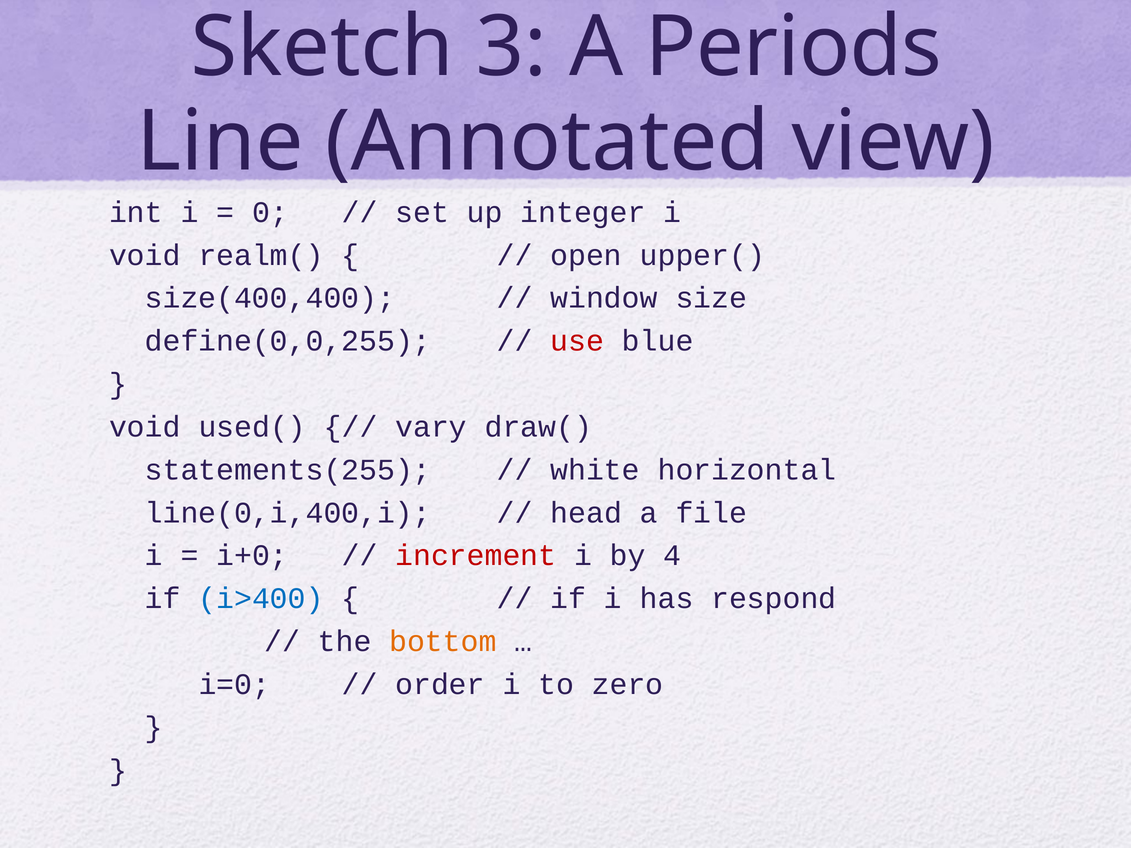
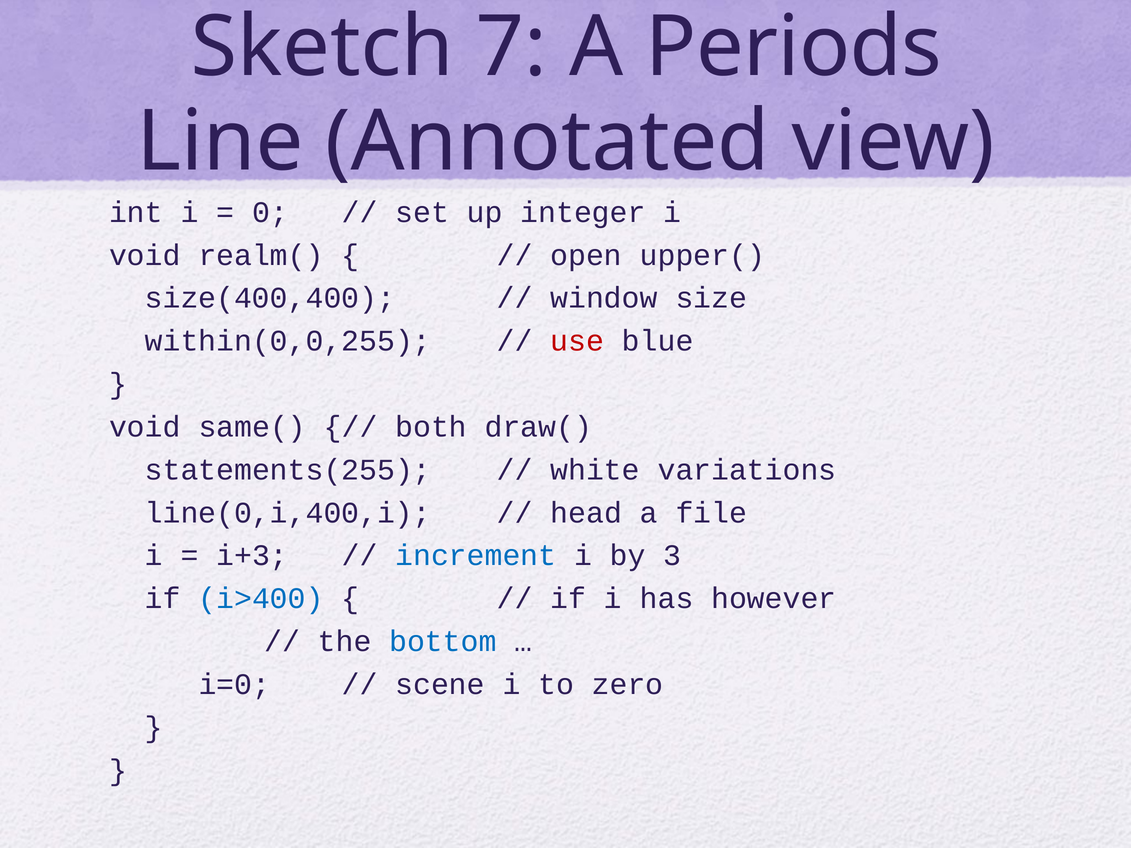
3: 3 -> 7
define(0,0,255: define(0,0,255 -> within(0,0,255
used(: used( -> same(
vary: vary -> both
horizontal: horizontal -> variations
i+0: i+0 -> i+3
increment colour: red -> blue
4: 4 -> 3
respond: respond -> however
bottom colour: orange -> blue
order: order -> scene
